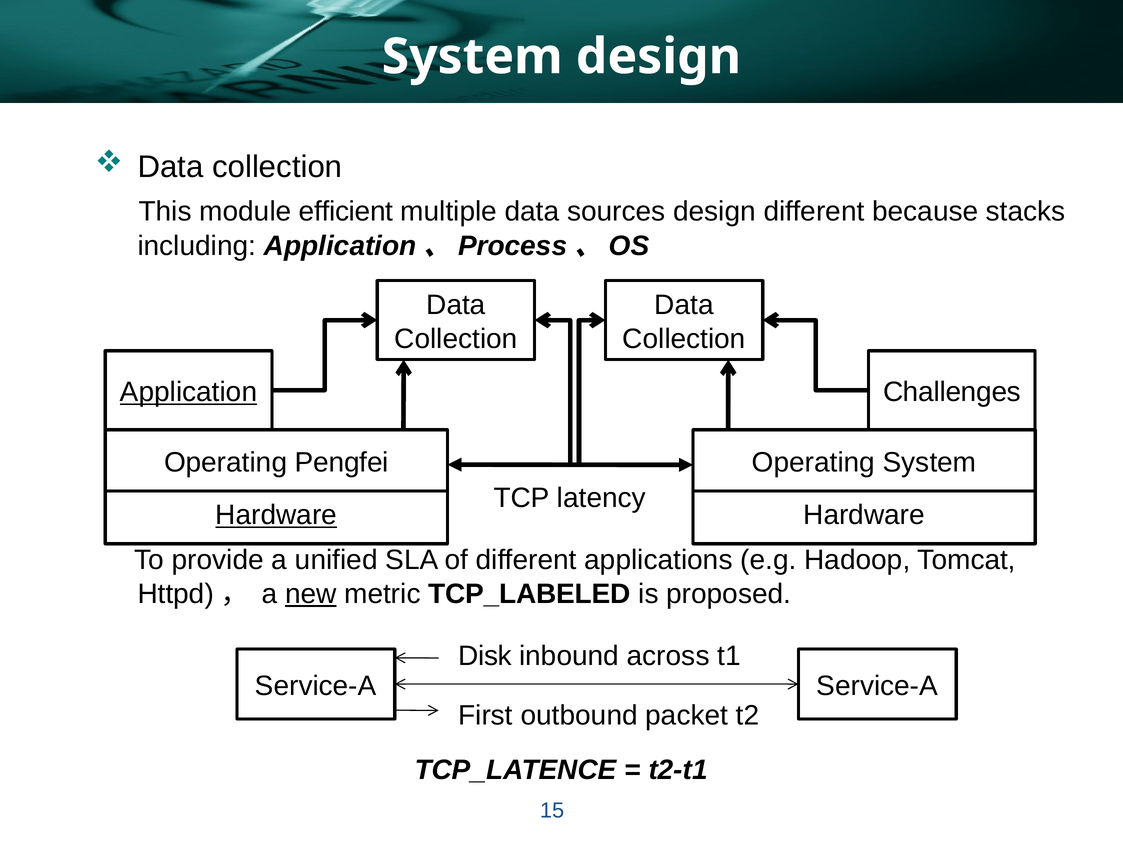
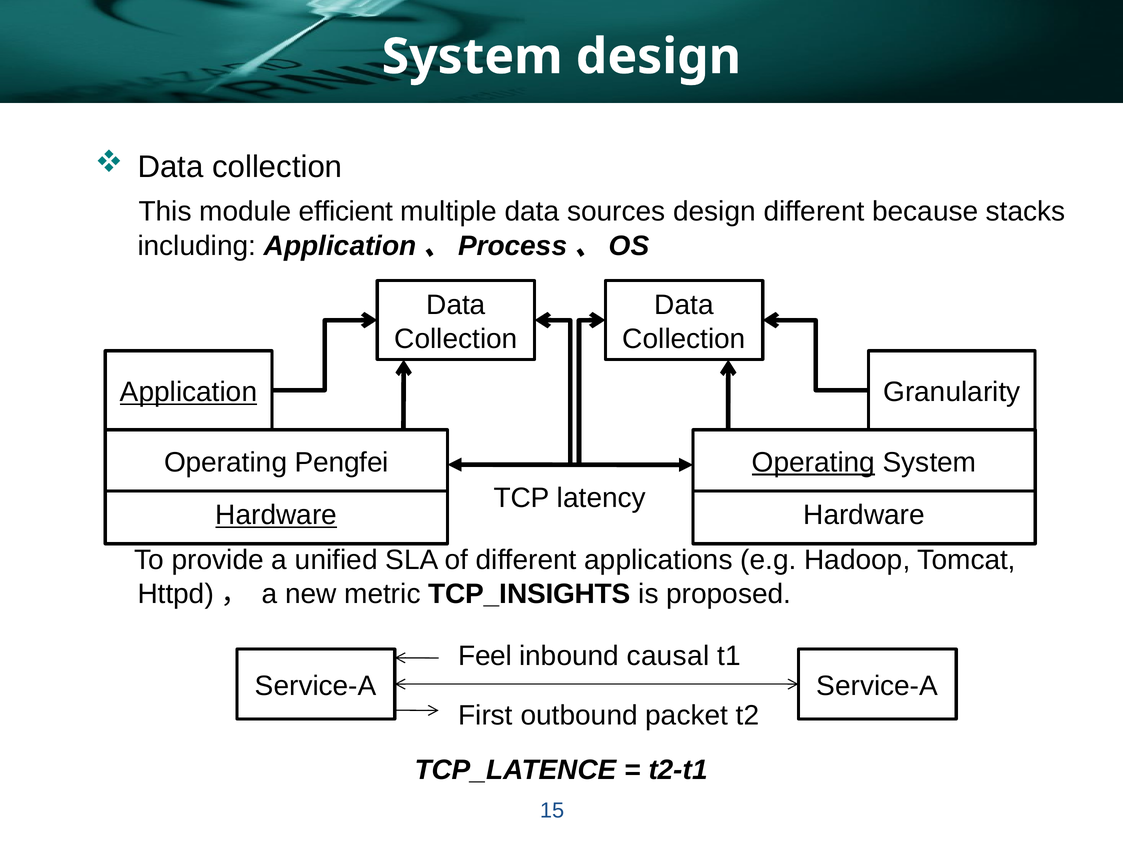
Challenges: Challenges -> Granularity
Operating at (813, 463) underline: none -> present
new underline: present -> none
TCP_LABELED: TCP_LABELED -> TCP_INSIGHTS
Disk: Disk -> Feel
across: across -> causal
